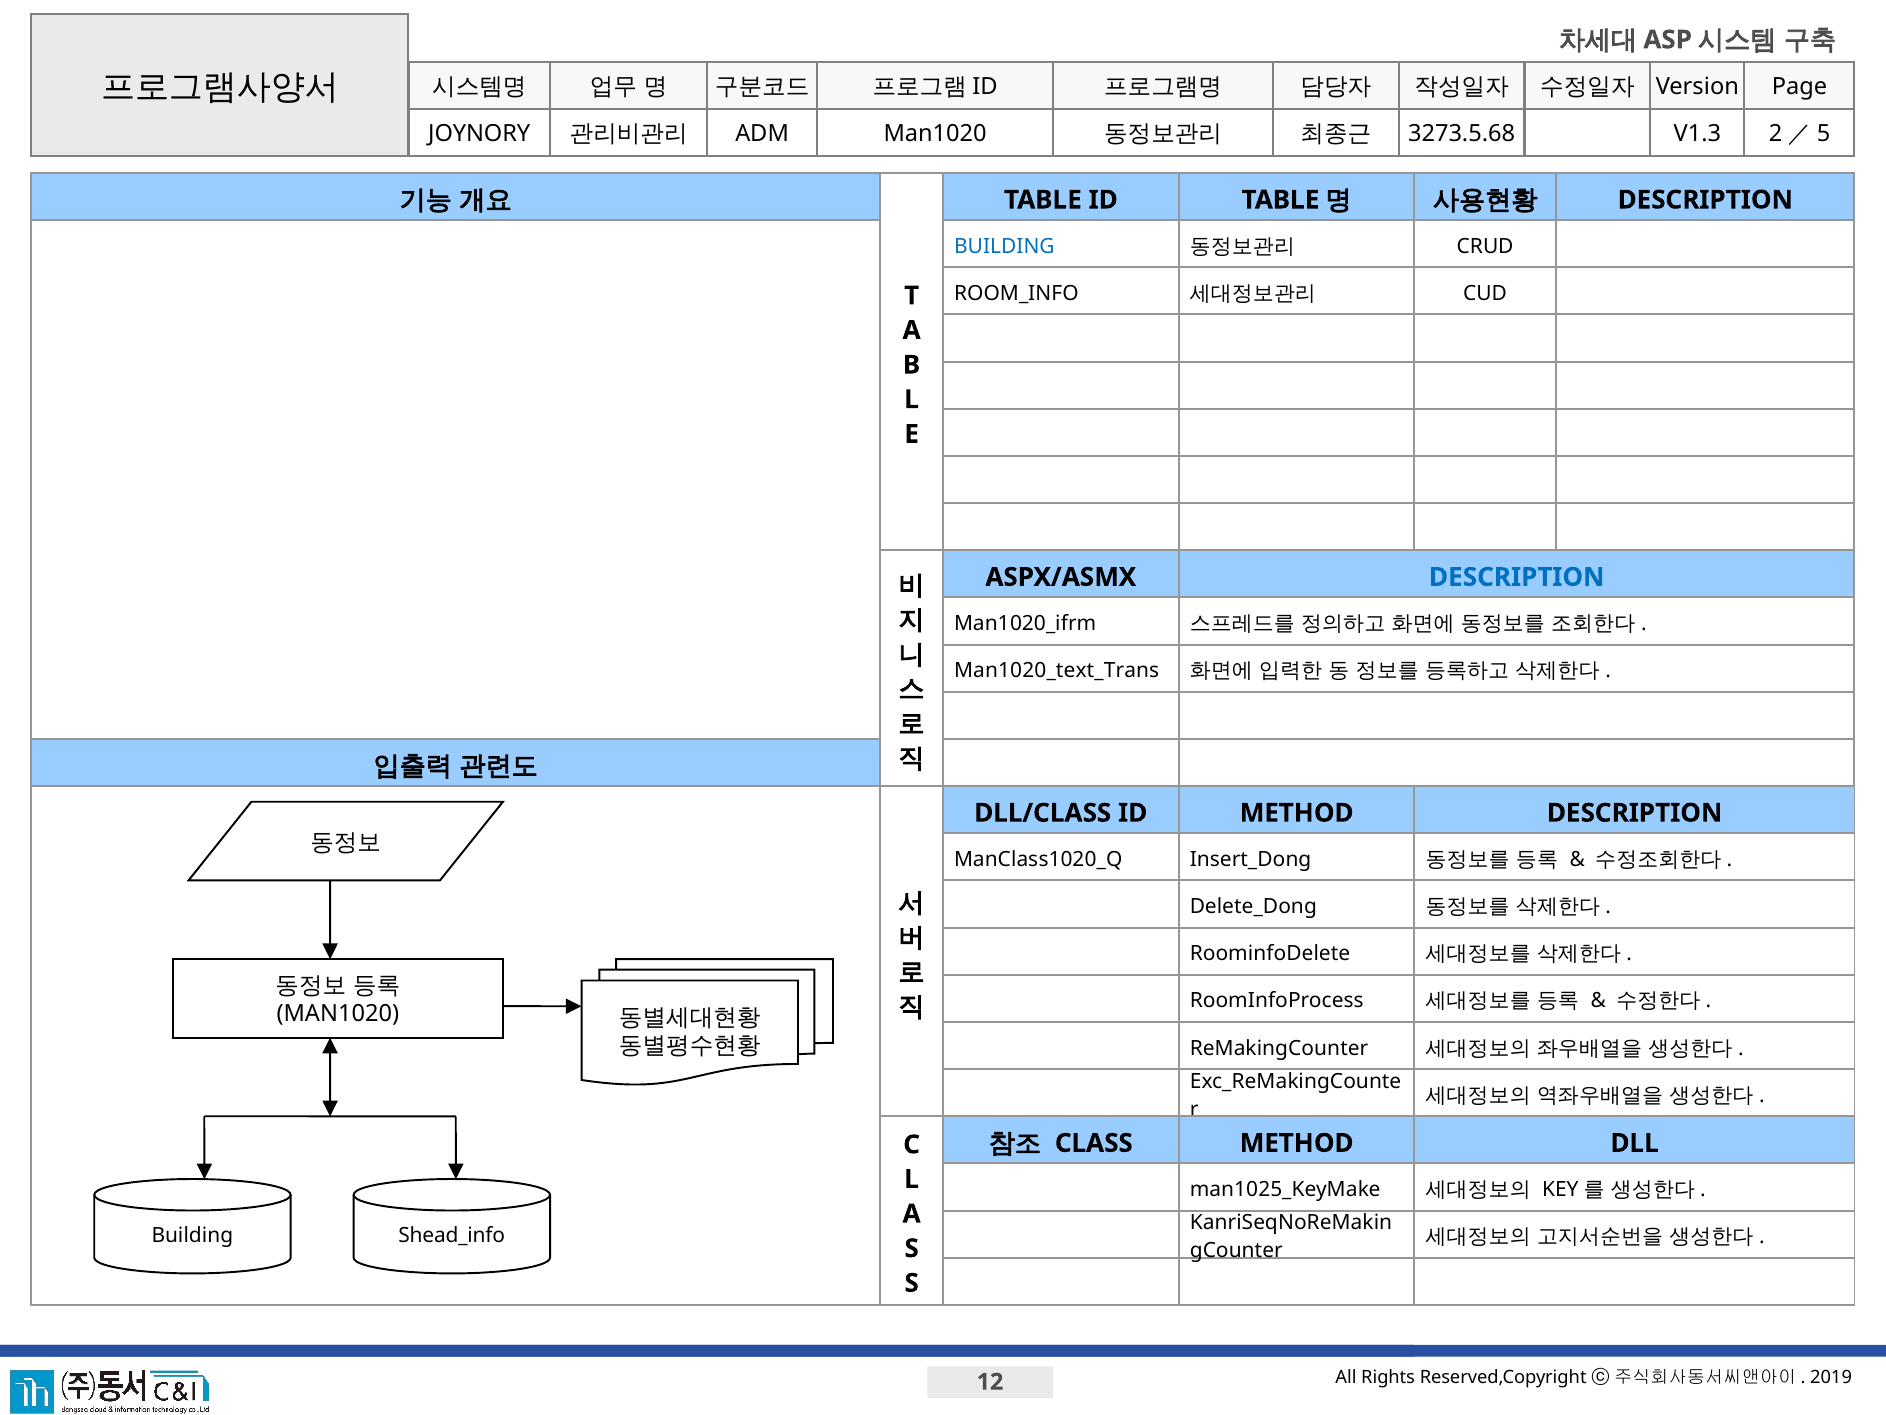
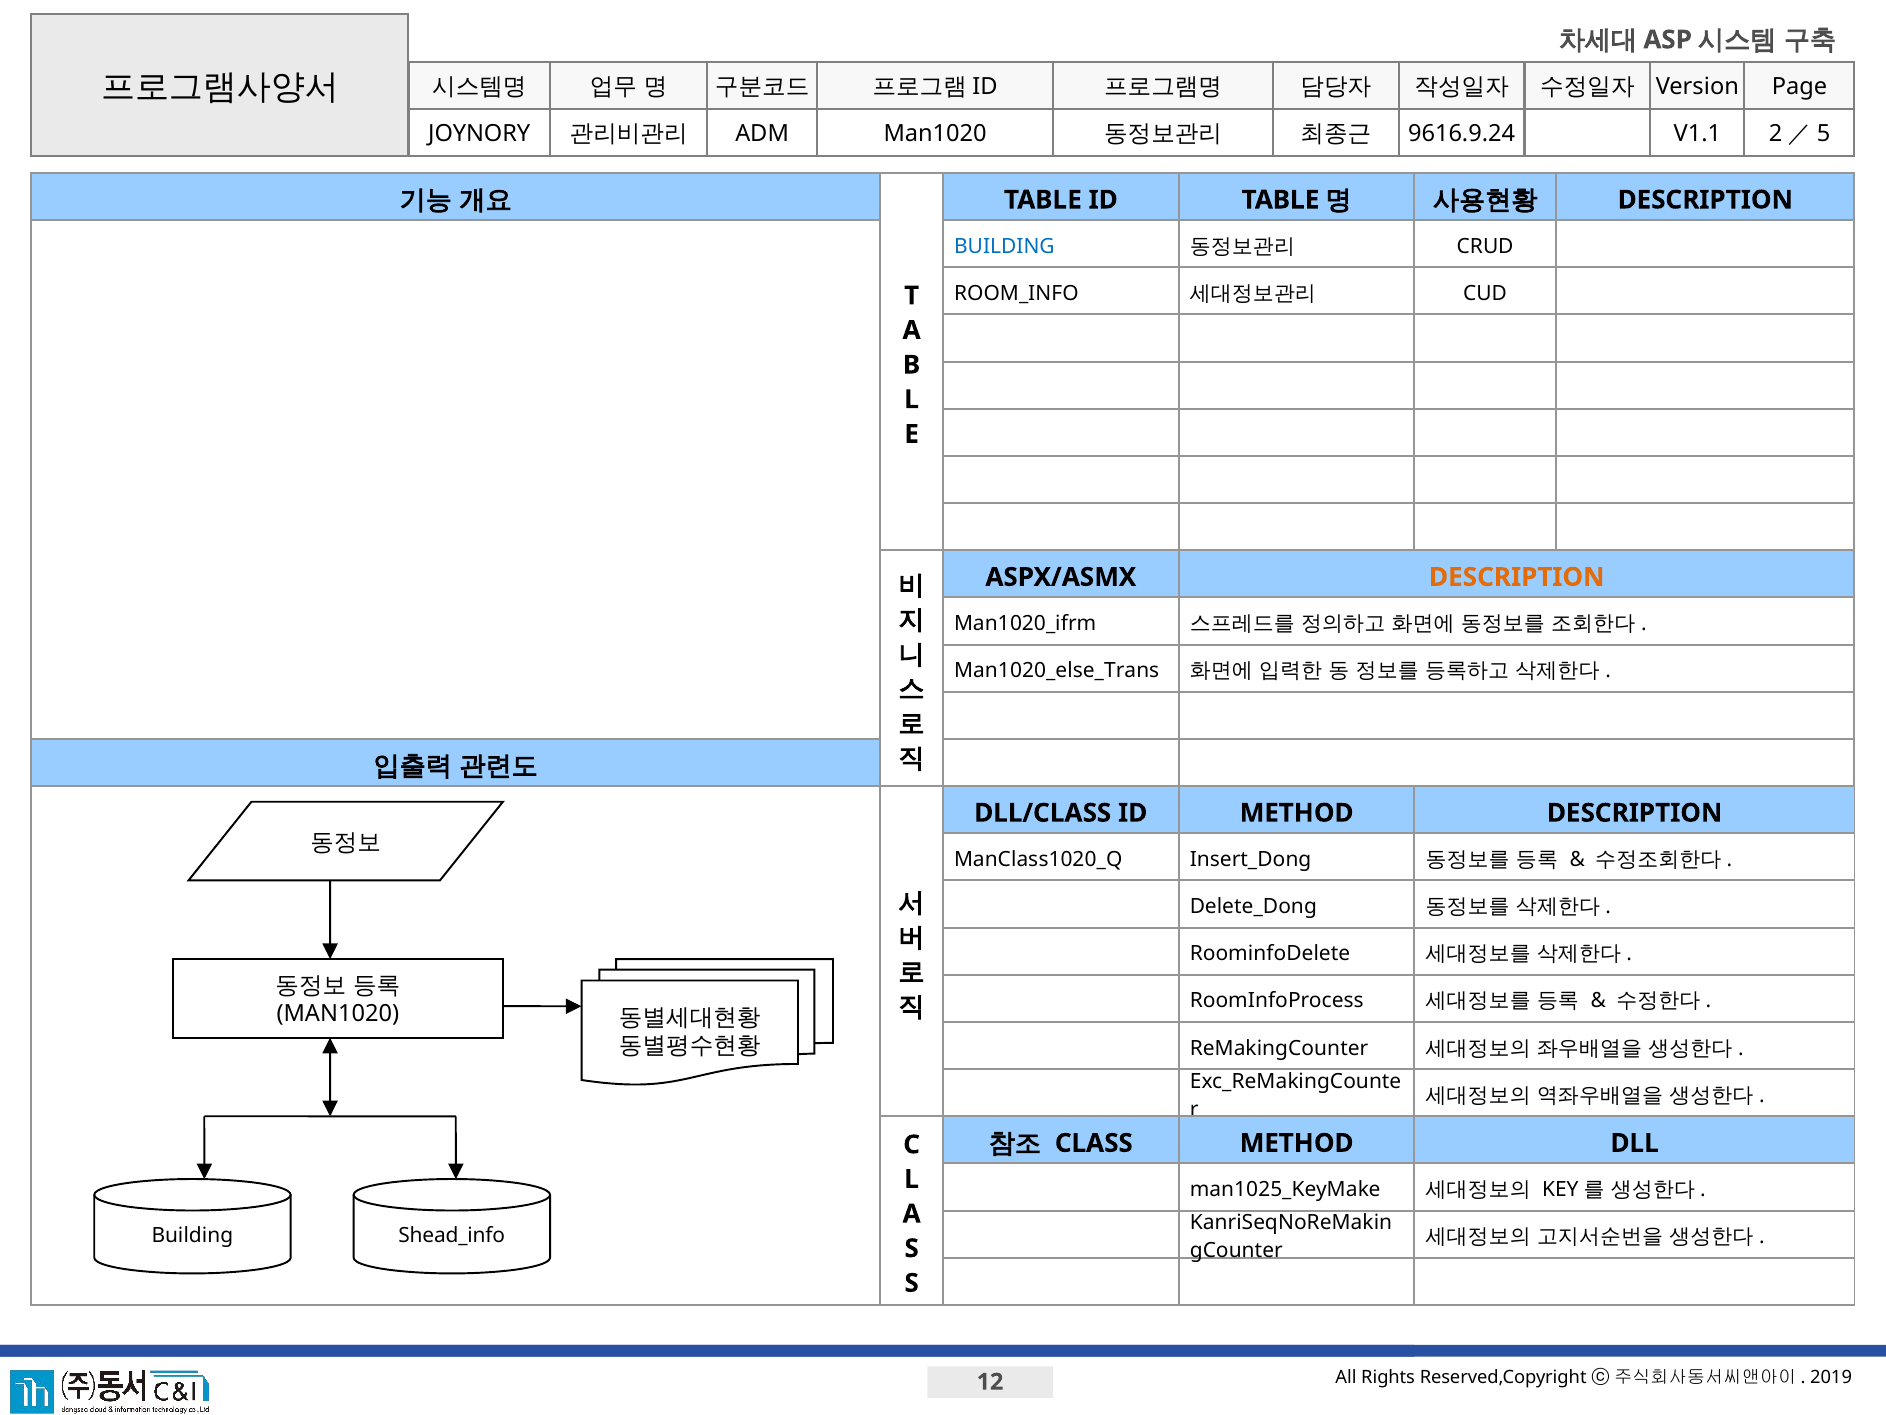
3273.5.68: 3273.5.68 -> 9616.9.24
V1.3: V1.3 -> V1.1
DESCRIPTION at (1517, 577) colour: blue -> orange
Man1020_text_Trans: Man1020_text_Trans -> Man1020_else_Trans
